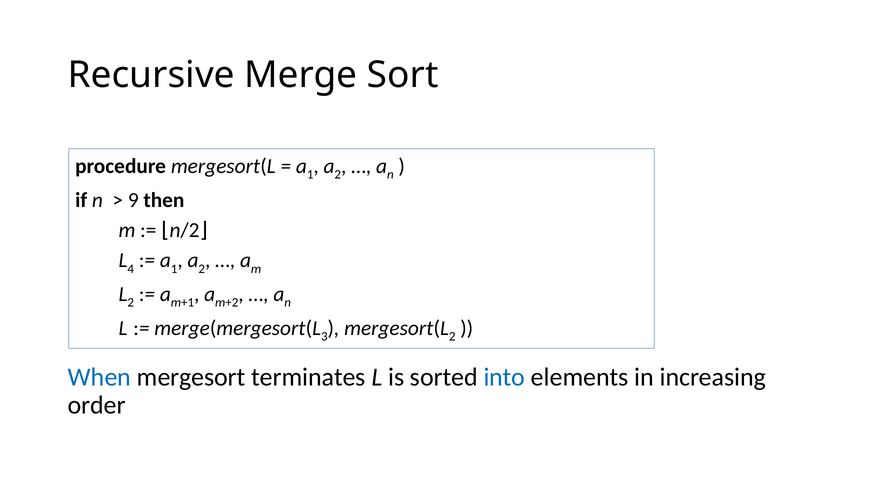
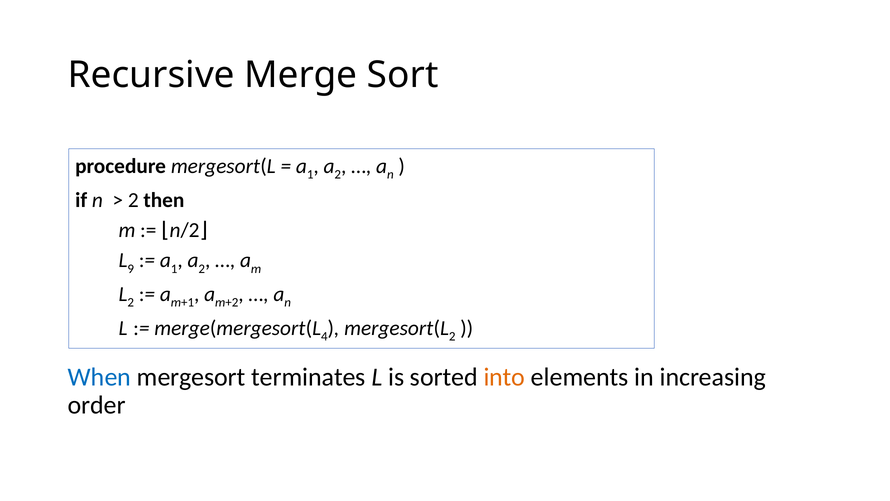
9 at (133, 200): 9 -> 2
4: 4 -> 9
3: 3 -> 4
into colour: blue -> orange
